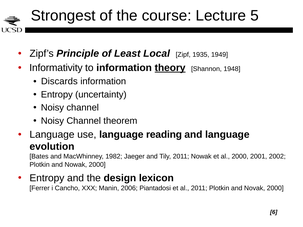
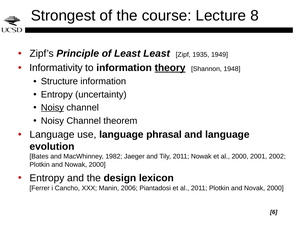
5: 5 -> 8
Least Local: Local -> Least
Discards: Discards -> Structure
Noisy at (52, 108) underline: none -> present
reading: reading -> phrasal
